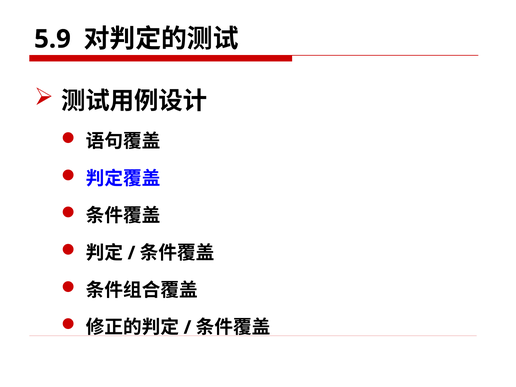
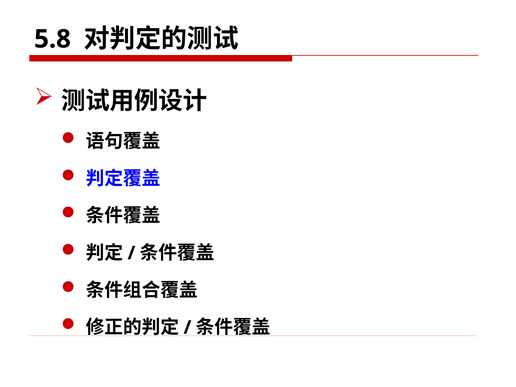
5.9: 5.9 -> 5.8
